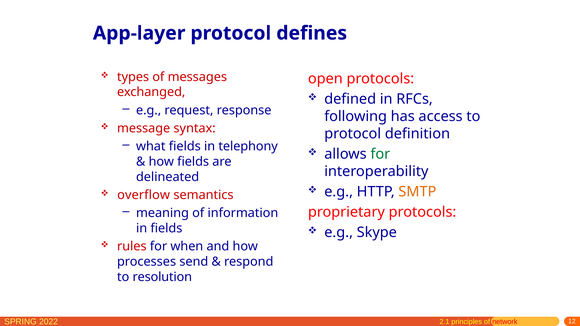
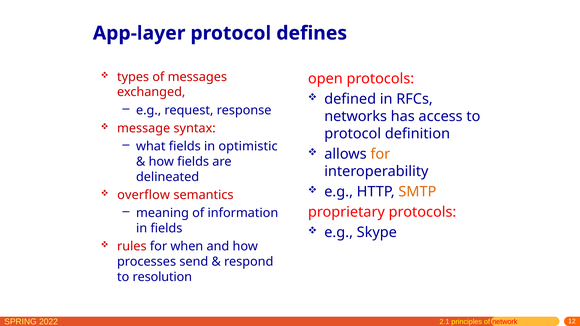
following: following -> networks
telephony: telephony -> optimistic
for at (380, 154) colour: green -> orange
